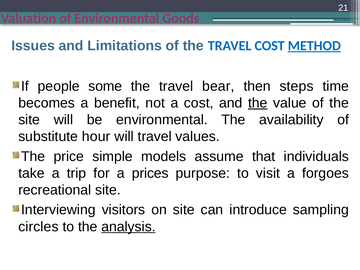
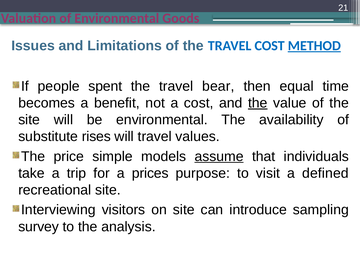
some: some -> spent
steps: steps -> equal
hour: hour -> rises
assume underline: none -> present
forgoes: forgoes -> defined
circles: circles -> survey
analysis underline: present -> none
